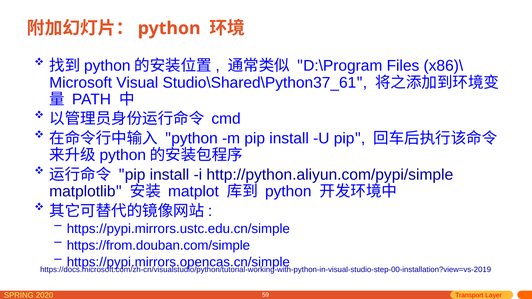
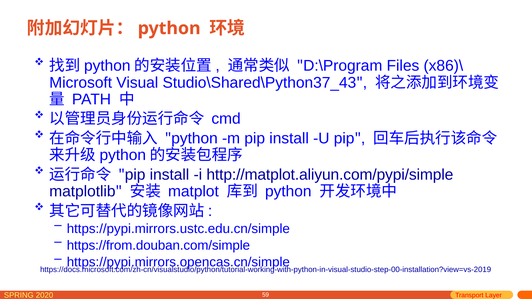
Studio\Shared\Python37_61: Studio\Shared\Python37_61 -> Studio\Shared\Python37_43
http://python.aliyun.com/pypi/simple: http://python.aliyun.com/pypi/simple -> http://matplot.aliyun.com/pypi/simple
